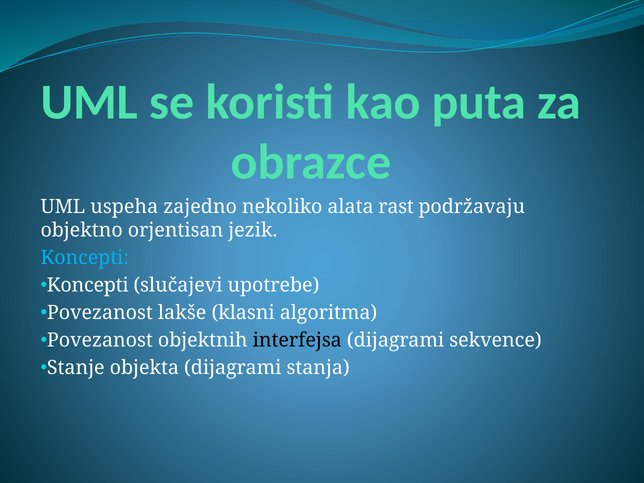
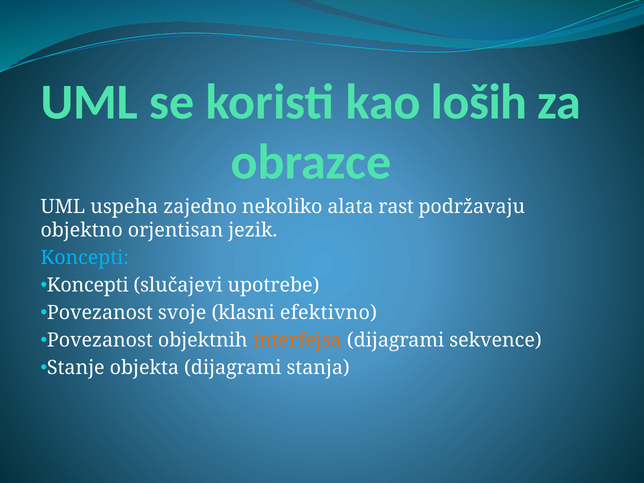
puta: puta -> loših
lakše: lakše -> svoje
algoritma: algoritma -> efektivno
interfejsa colour: black -> orange
